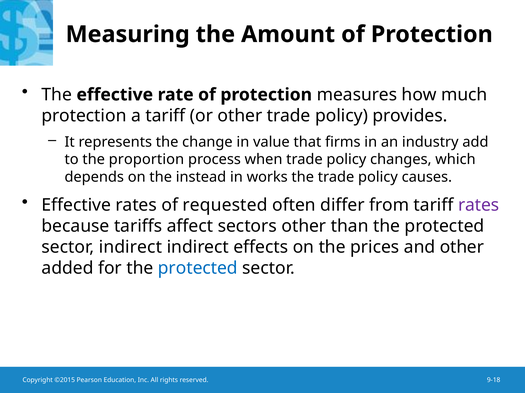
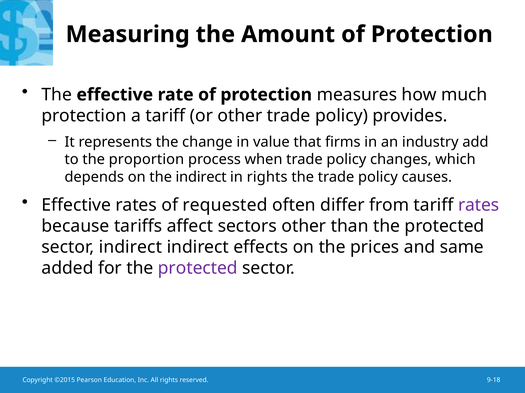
the instead: instead -> indirect
in works: works -> rights
and other: other -> same
protected at (198, 268) colour: blue -> purple
